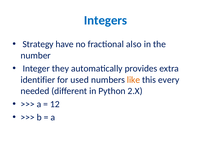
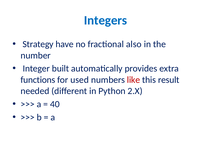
they: they -> built
identifier: identifier -> functions
like colour: orange -> red
every: every -> result
12: 12 -> 40
